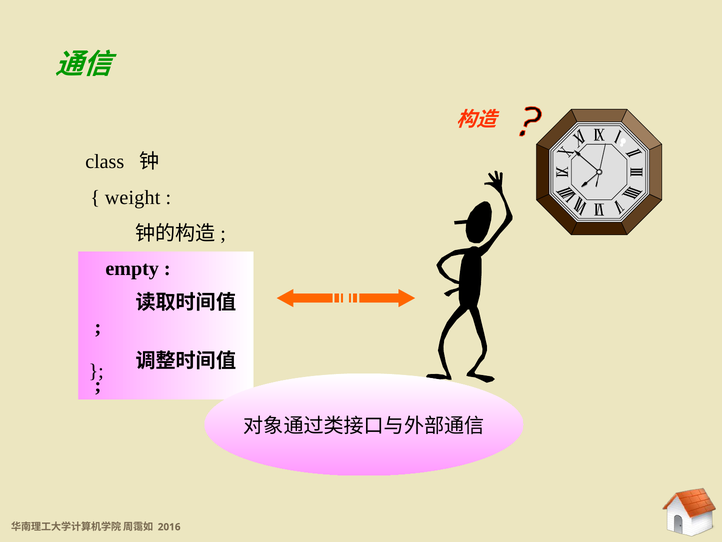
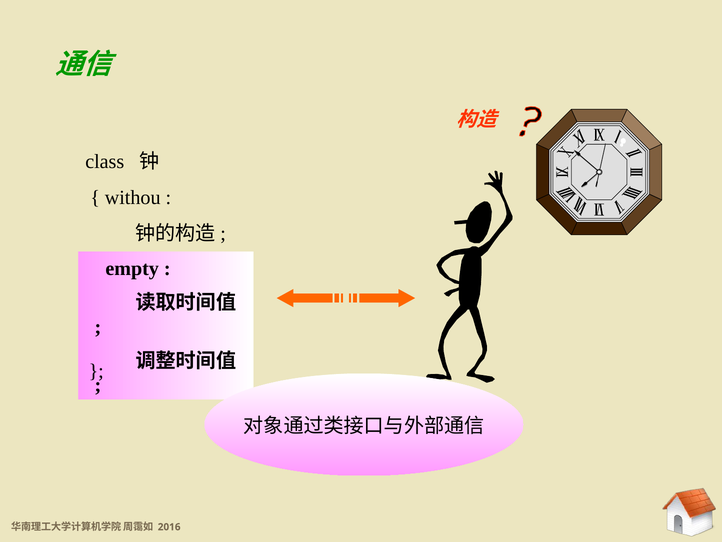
weight: weight -> withou
